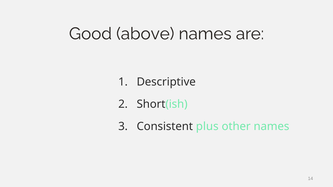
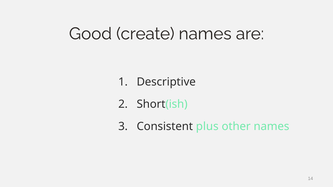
above: above -> create
